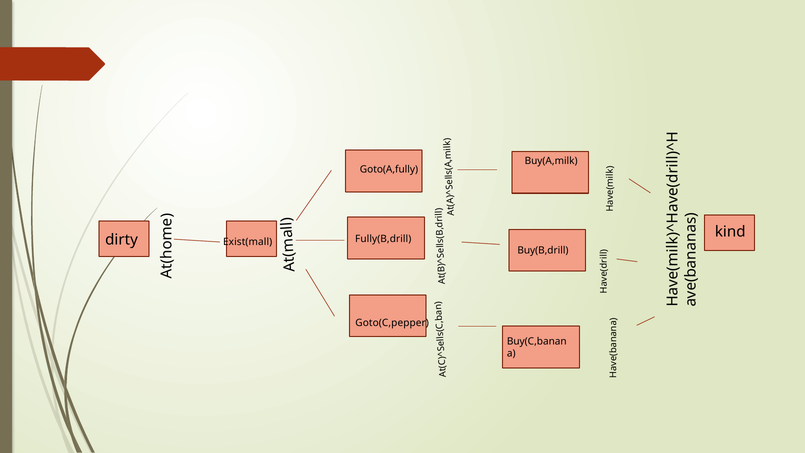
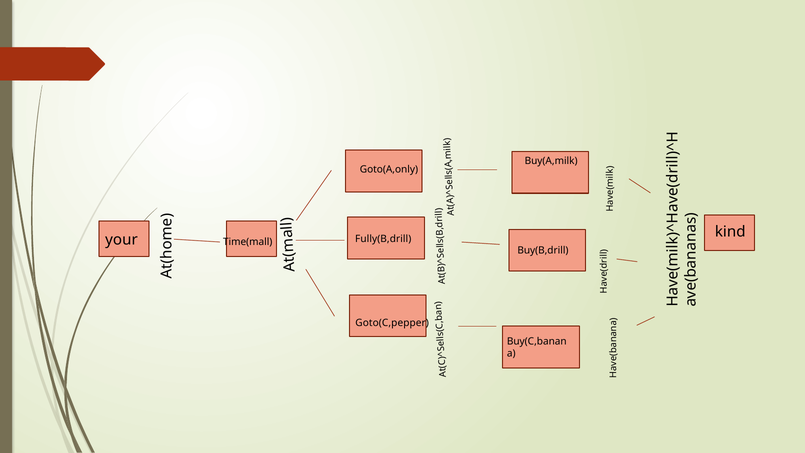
Goto(A,fully: Goto(A,fully -> Goto(A,only
dirty: dirty -> your
Exist(mall: Exist(mall -> Time(mall
